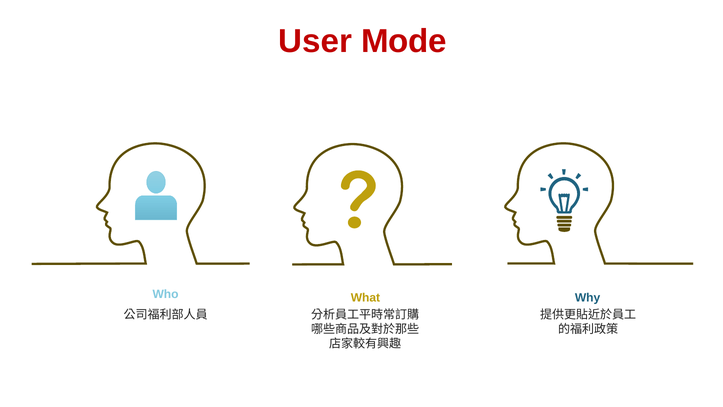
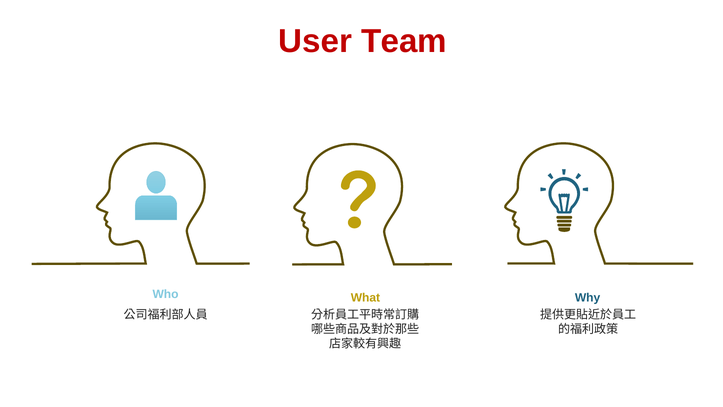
Mode: Mode -> Team
